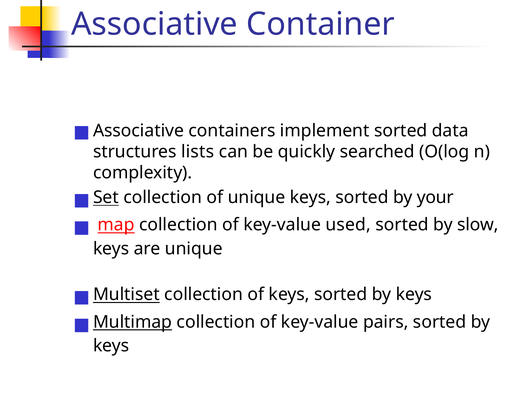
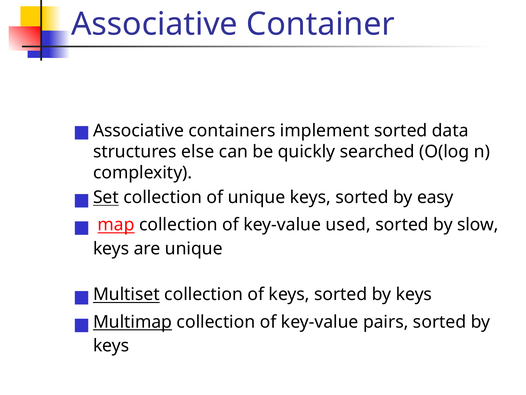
lists: lists -> else
your: your -> easy
